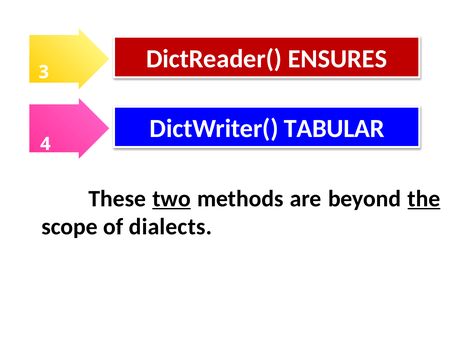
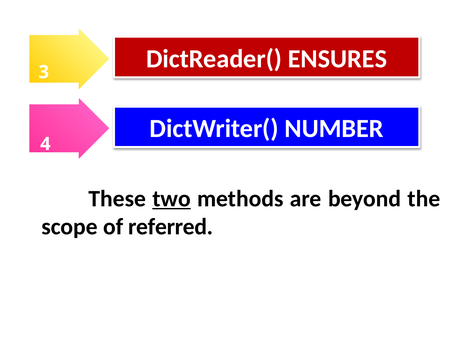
TABULAR: TABULAR -> NUMBER
the underline: present -> none
dialects: dialects -> referred
